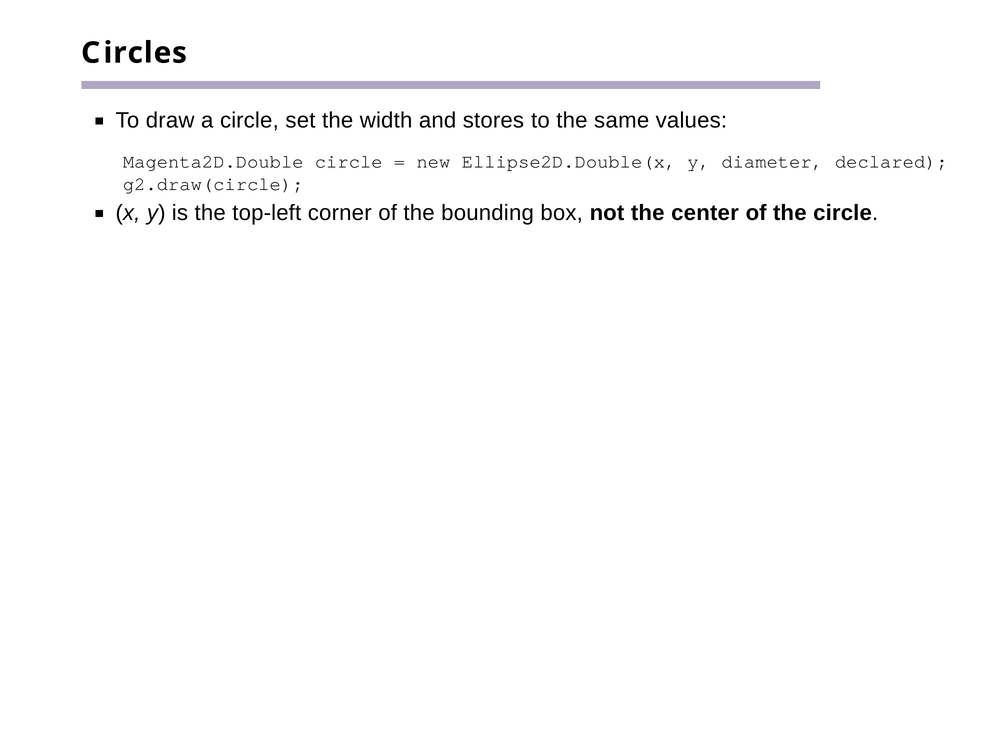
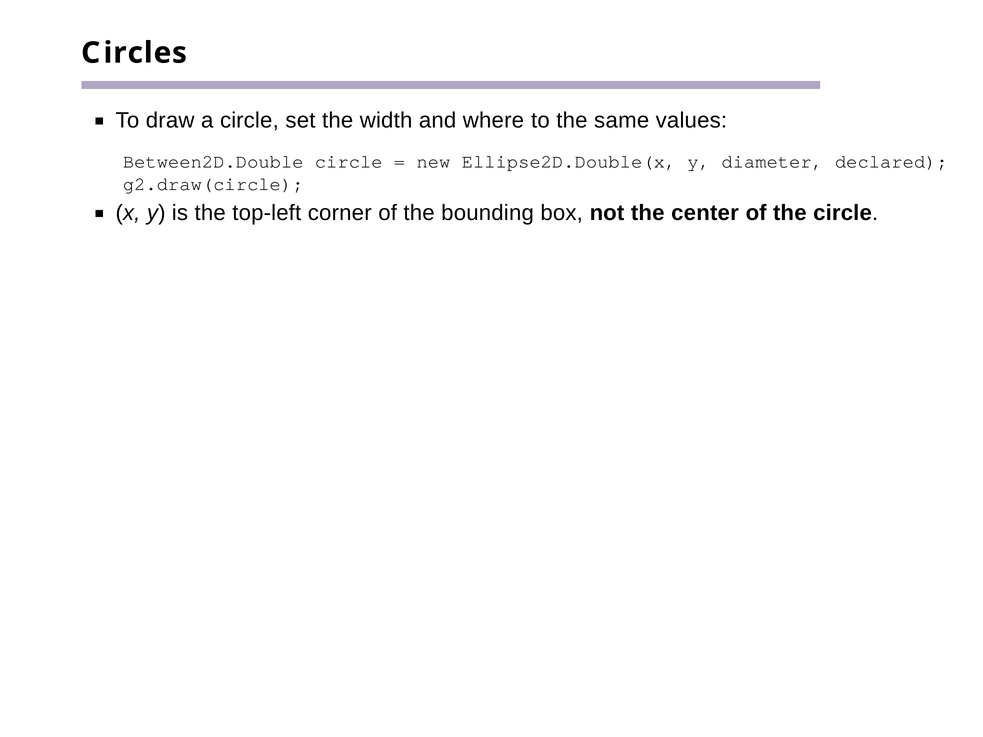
stores: stores -> where
Magenta2D.Double: Magenta2D.Double -> Between2D.Double
